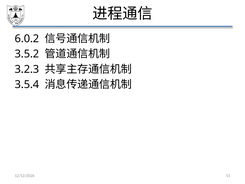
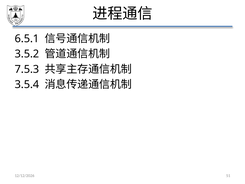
6.0.2: 6.0.2 -> 6.5.1
3.2.3: 3.2.3 -> 7.5.3
